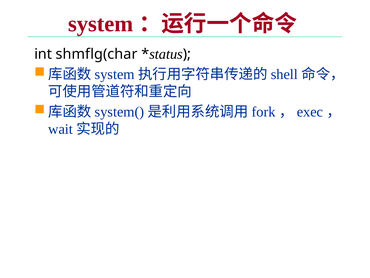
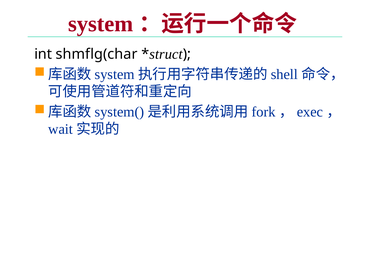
status: status -> struct
